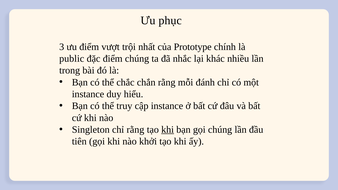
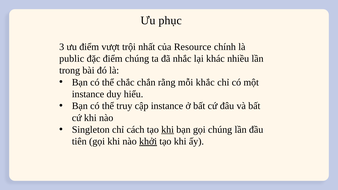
Prototype: Prototype -> Resource
đánh: đánh -> khắc
chỉ rằng: rằng -> cách
khởi underline: none -> present
